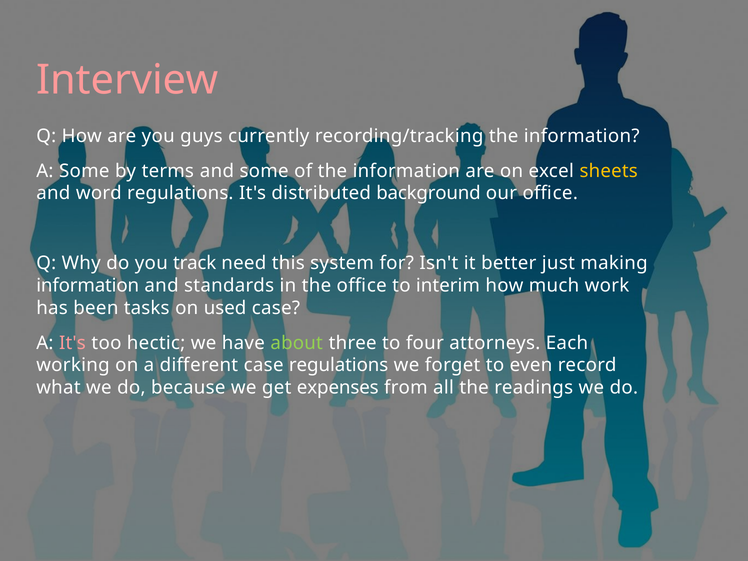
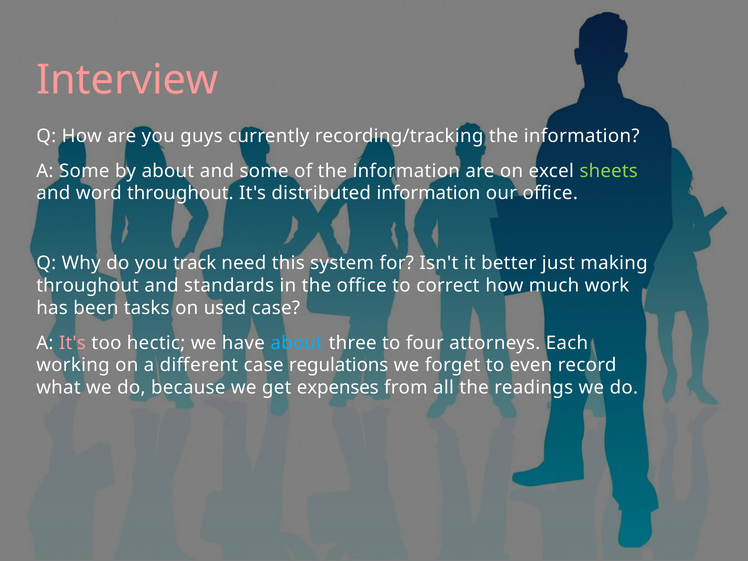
by terms: terms -> about
sheets colour: yellow -> light green
word regulations: regulations -> throughout
distributed background: background -> information
information at (88, 286): information -> throughout
interim: interim -> correct
about at (297, 343) colour: light green -> light blue
